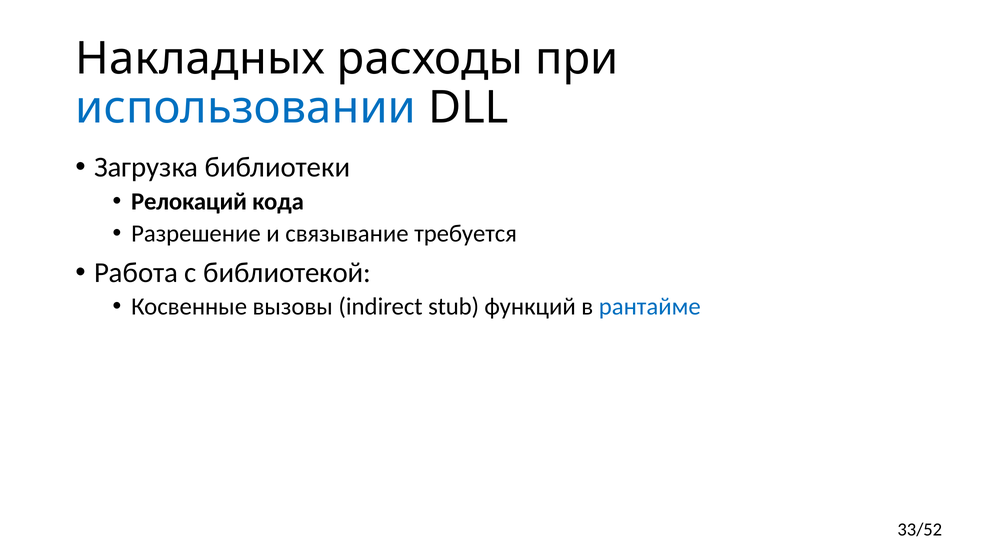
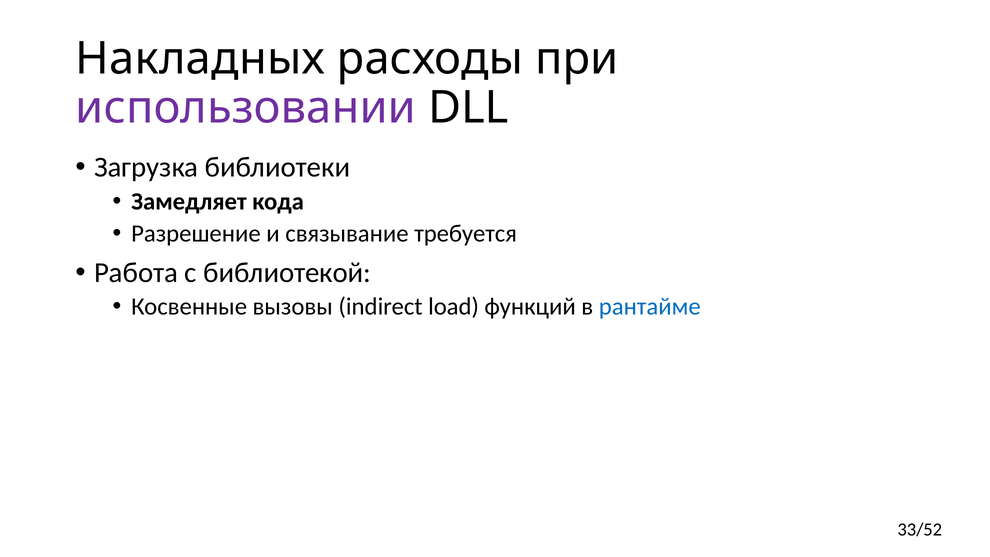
использовании colour: blue -> purple
Релокаций: Релокаций -> Замедляет
stub: stub -> load
